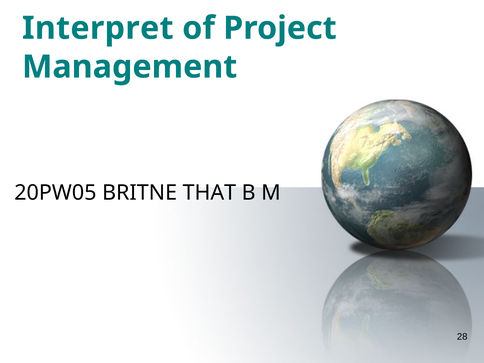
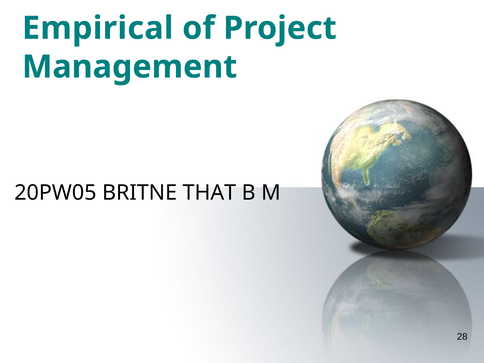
Interpret: Interpret -> Empirical
